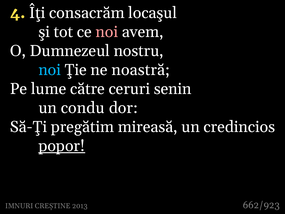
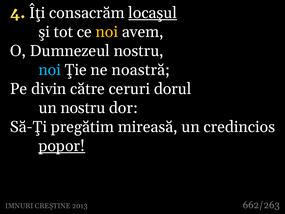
locaşul underline: none -> present
noi at (107, 32) colour: pink -> yellow
lume: lume -> divin
senin: senin -> dorul
un condu: condu -> nostru
662/923: 662/923 -> 662/263
